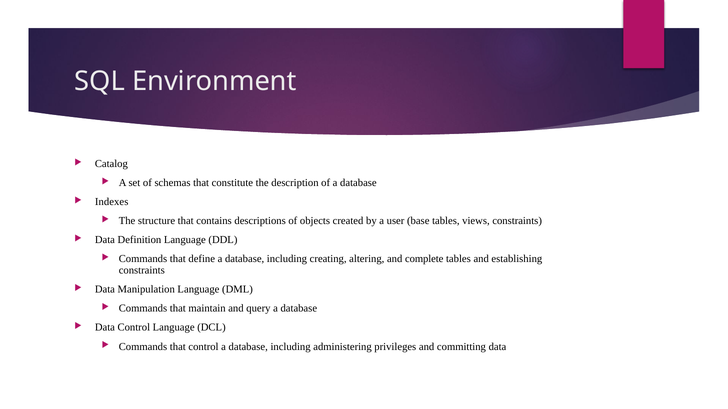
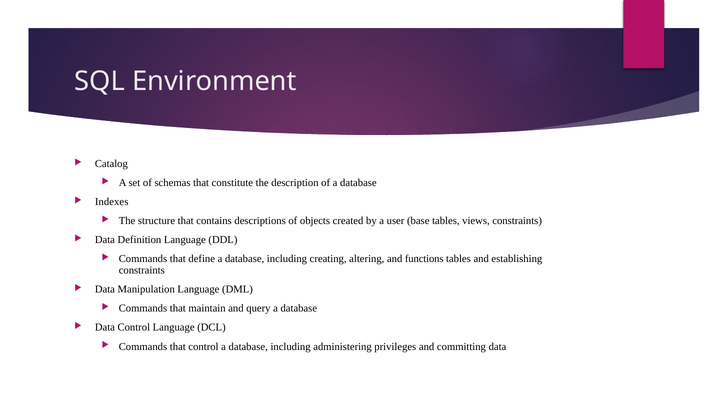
complete: complete -> functions
